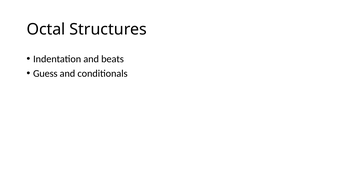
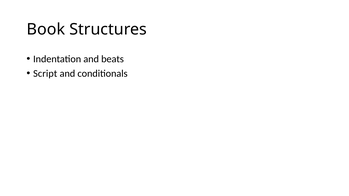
Octal: Octal -> Book
Guess: Guess -> Script
